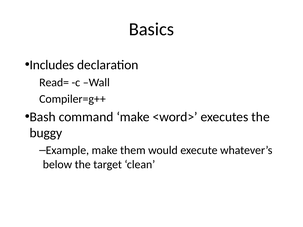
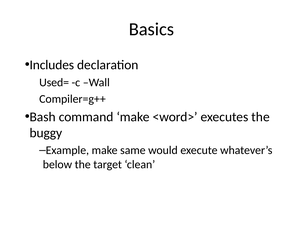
Read=: Read= -> Used=
them: them -> same
